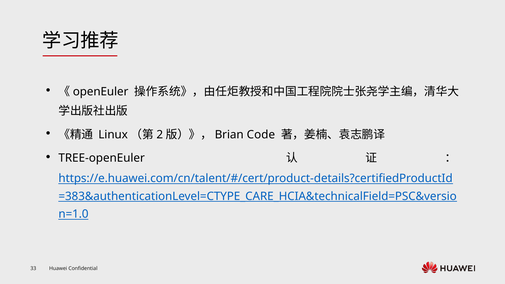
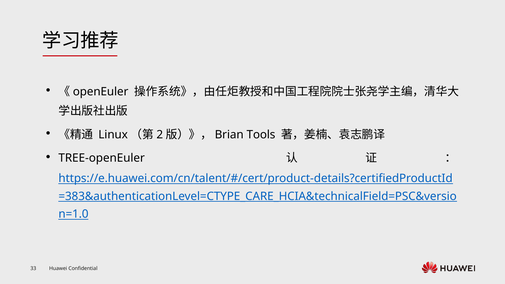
Code: Code -> Tools
